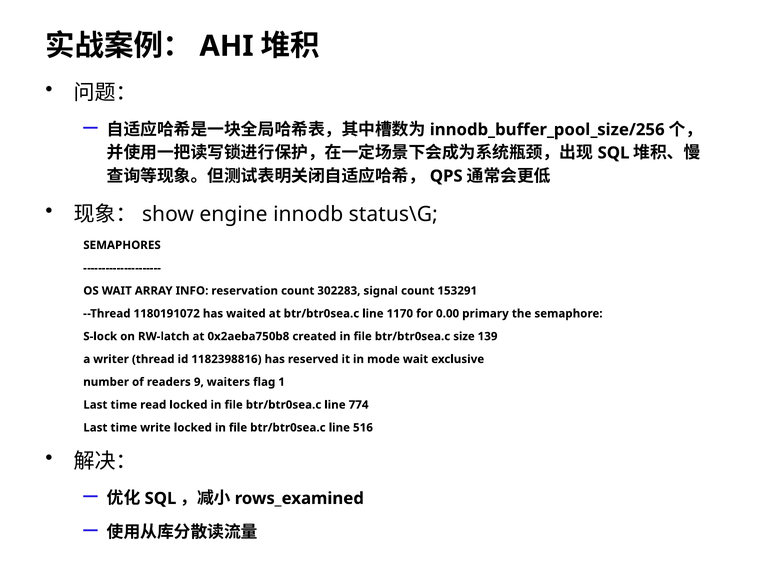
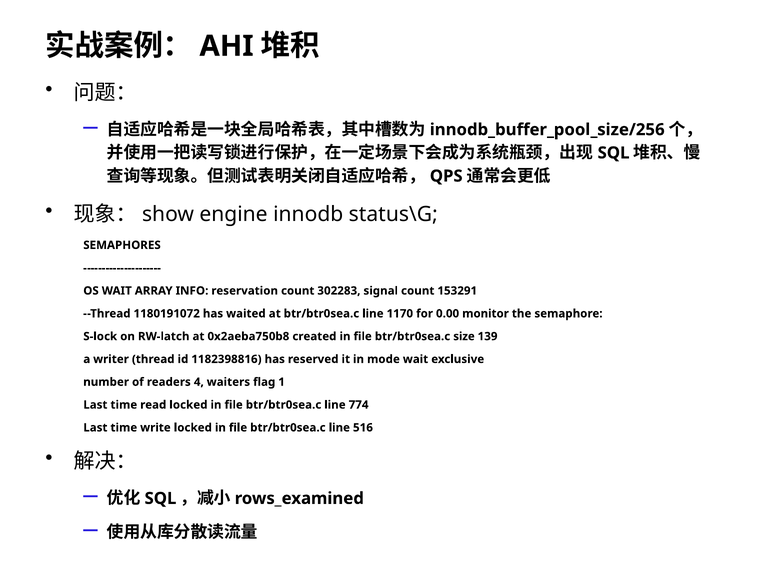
primary: primary -> monitor
9: 9 -> 4
